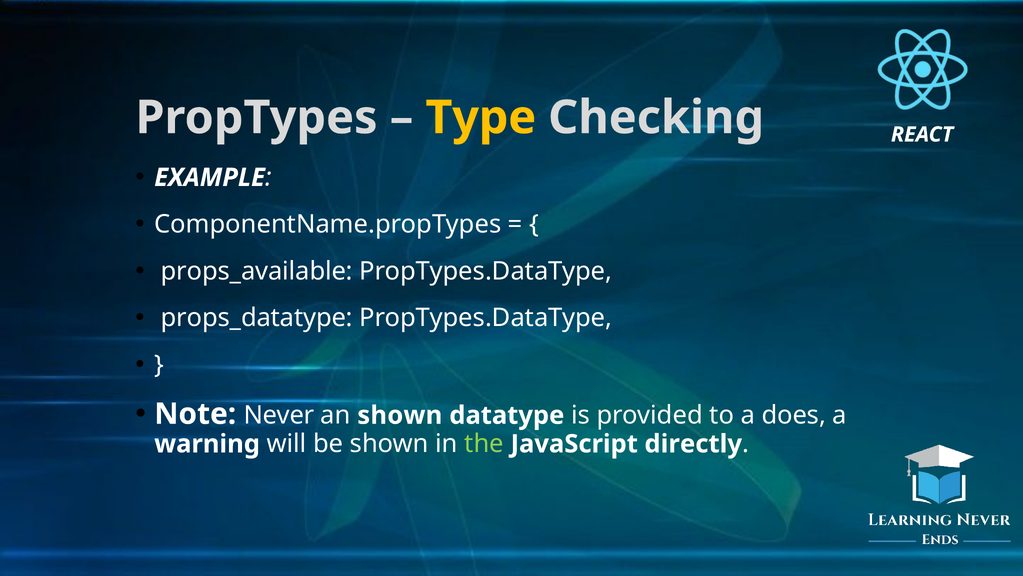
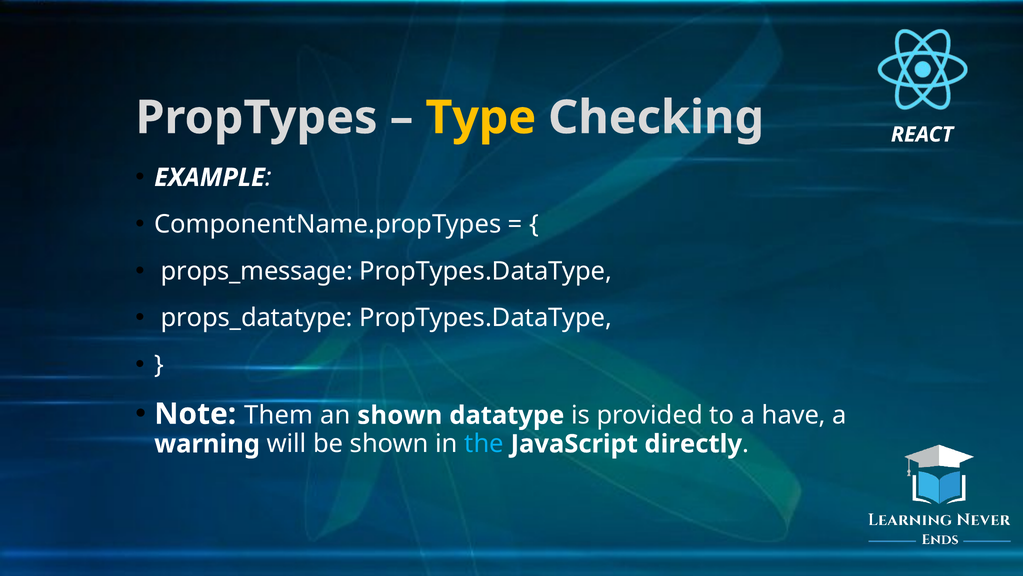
props_available: props_available -> props_message
Never: Never -> Them
does: does -> have
the colour: light green -> light blue
